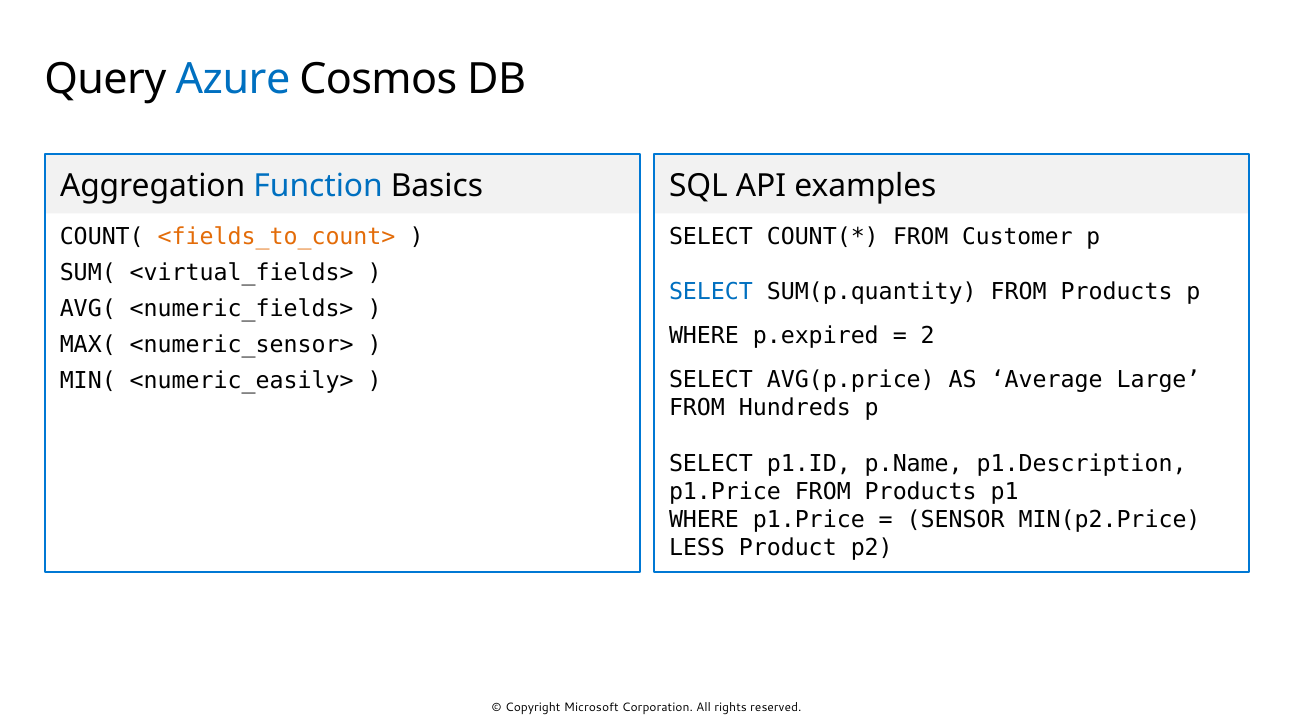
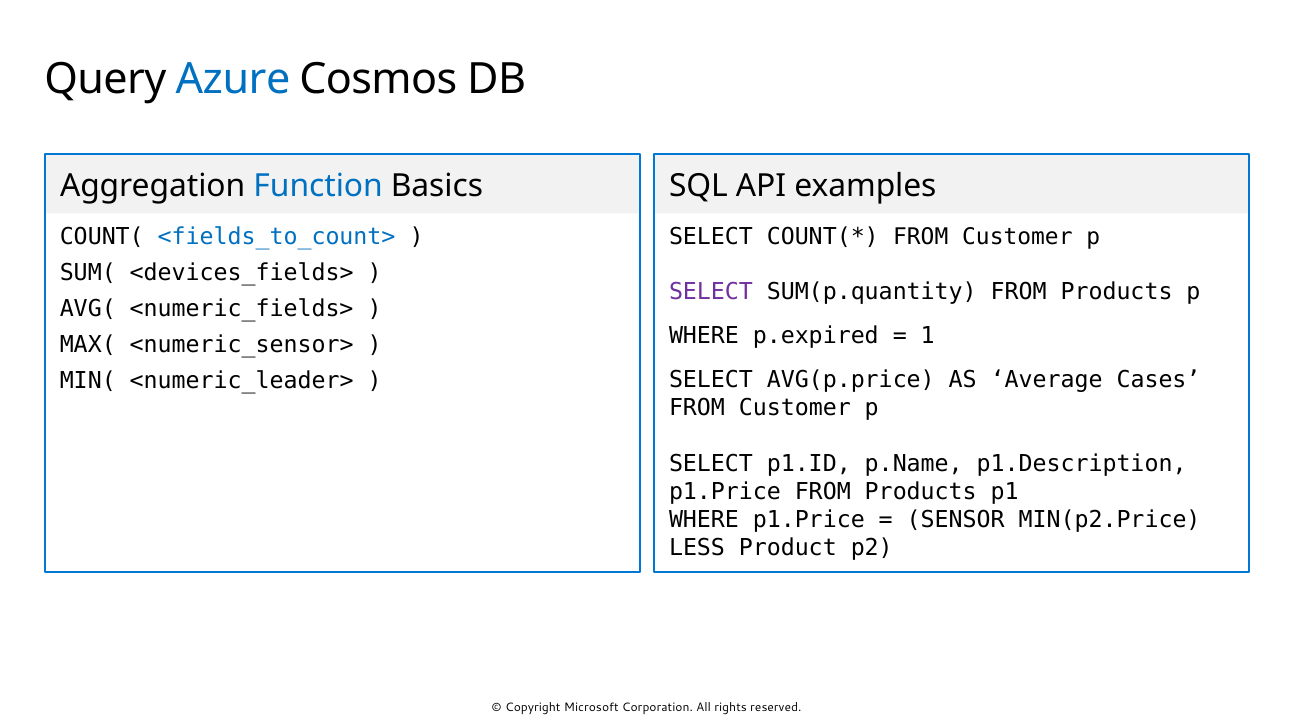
<fields_to_count> colour: orange -> blue
<virtual_fields>: <virtual_fields> -> <devices_fields>
SELECT at (711, 292) colour: blue -> purple
2: 2 -> 1
Large: Large -> Cases
<numeric_easily>: <numeric_easily> -> <numeric_leader>
Hundreds at (795, 408): Hundreds -> Customer
